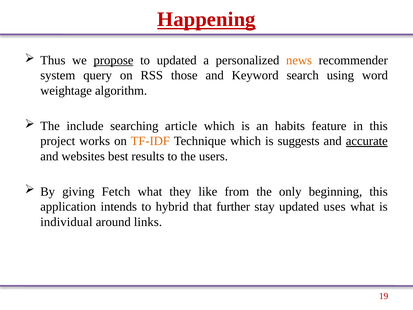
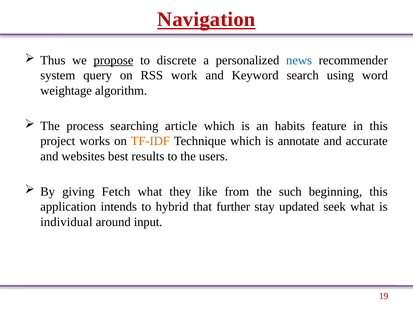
Happening: Happening -> Navigation
to updated: updated -> discrete
news colour: orange -> blue
those: those -> work
include: include -> process
suggests: suggests -> annotate
accurate underline: present -> none
only: only -> such
uses: uses -> seek
links: links -> input
